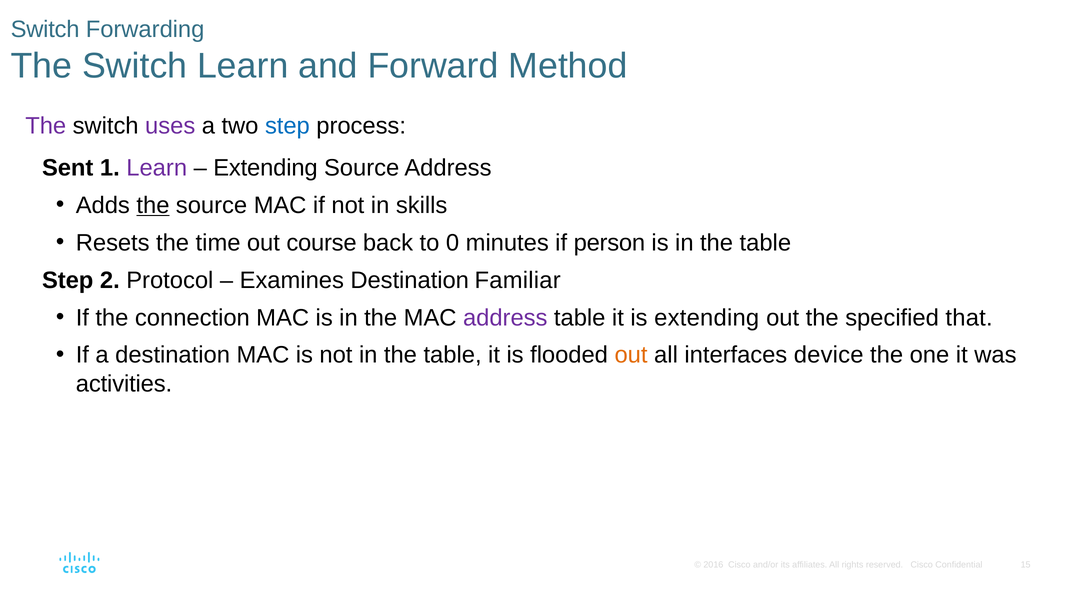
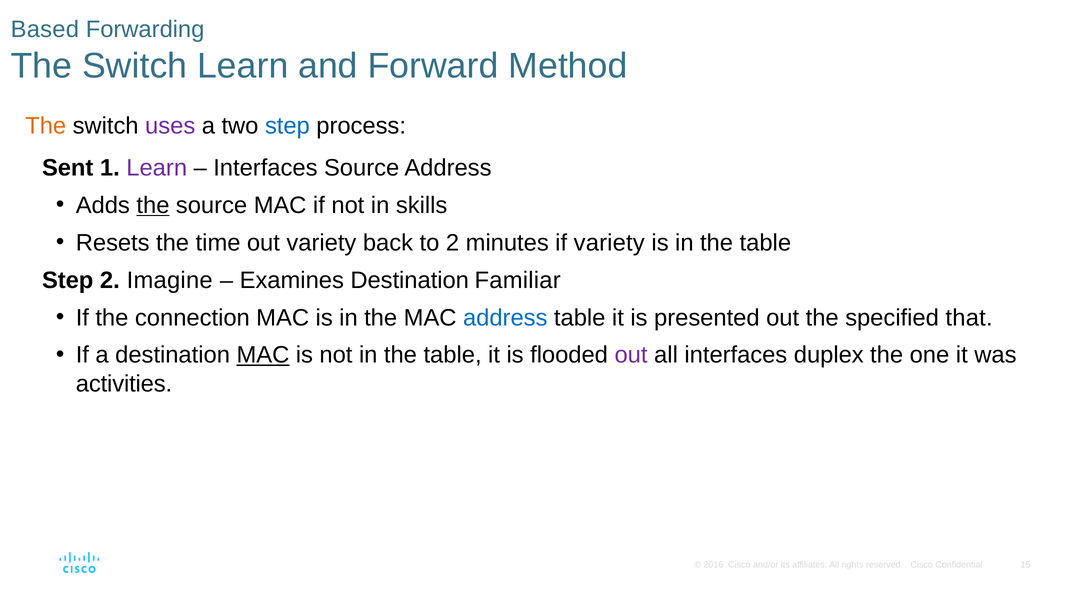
Switch at (45, 29): Switch -> Based
The at (46, 126) colour: purple -> orange
Extending at (265, 168): Extending -> Interfaces
out course: course -> variety
to 0: 0 -> 2
if person: person -> variety
Protocol: Protocol -> Imagine
address at (505, 318) colour: purple -> blue
is extending: extending -> presented
MAC at (263, 355) underline: none -> present
out at (631, 355) colour: orange -> purple
device: device -> duplex
